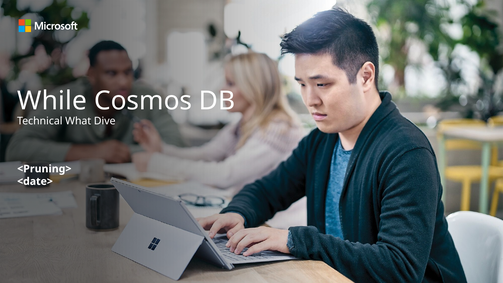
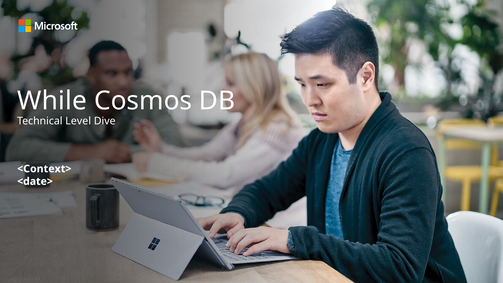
What: What -> Level
<Pruning>: <Pruning> -> <Context>
